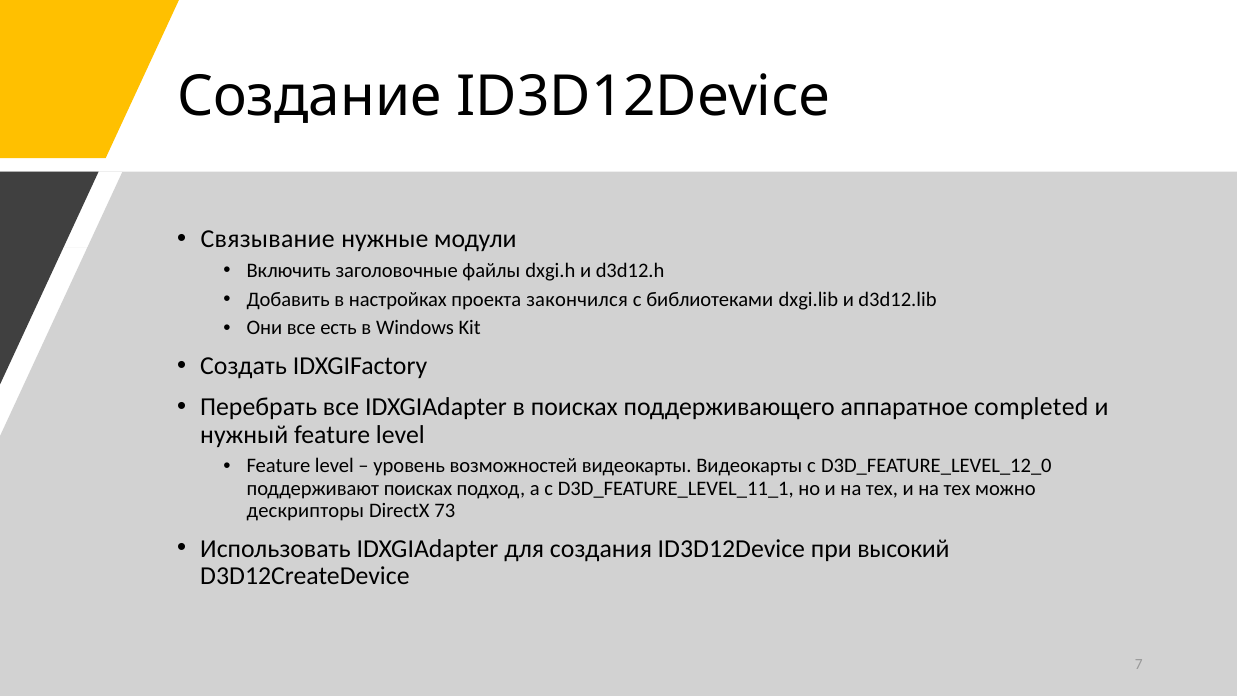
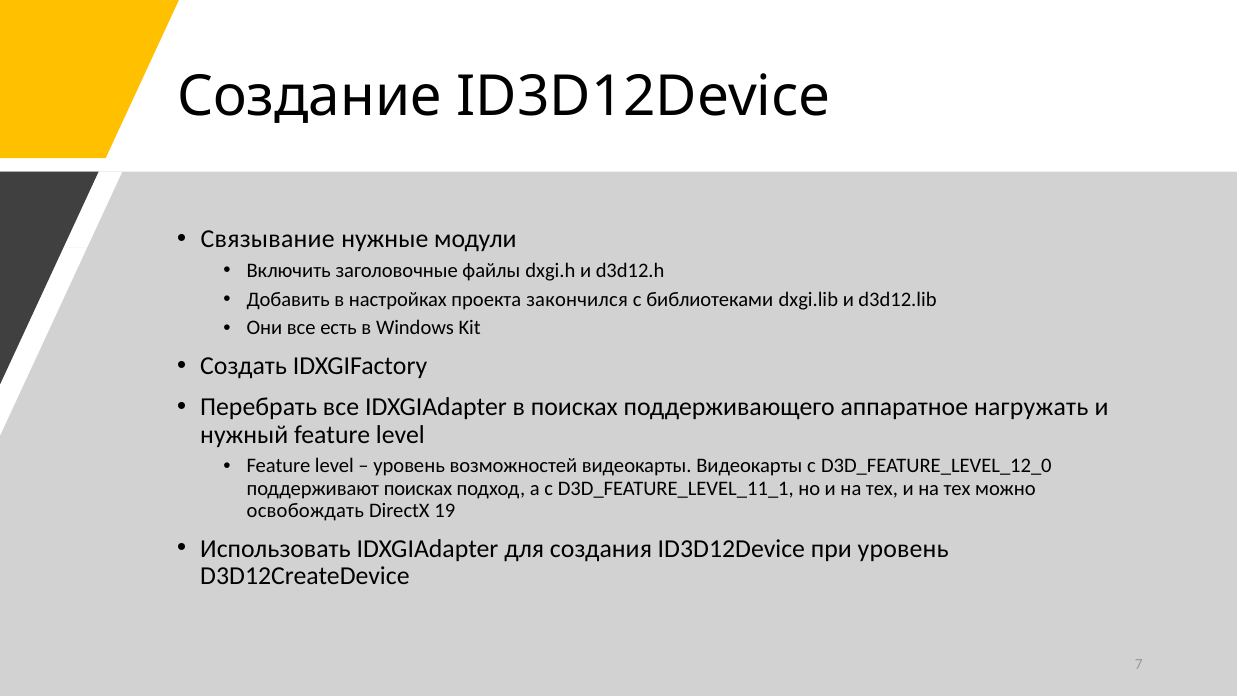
completed: completed -> нагружать
дескрипторы: дескрипторы -> освобождать
73: 73 -> 19
при высокий: высокий -> уровень
